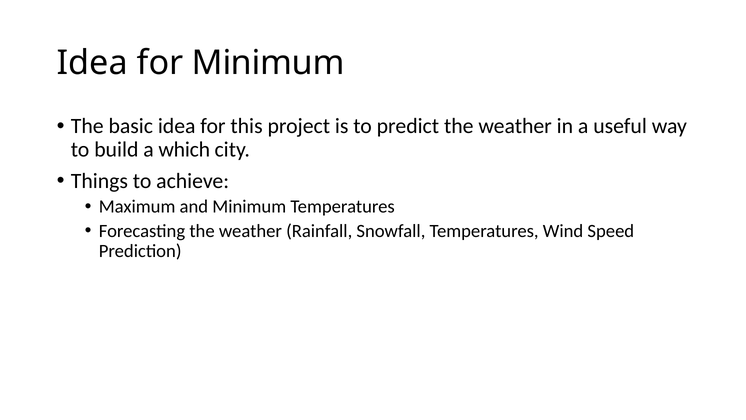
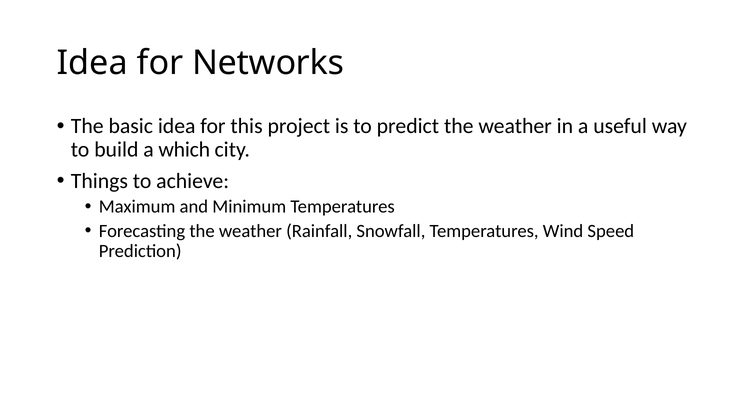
for Minimum: Minimum -> Networks
